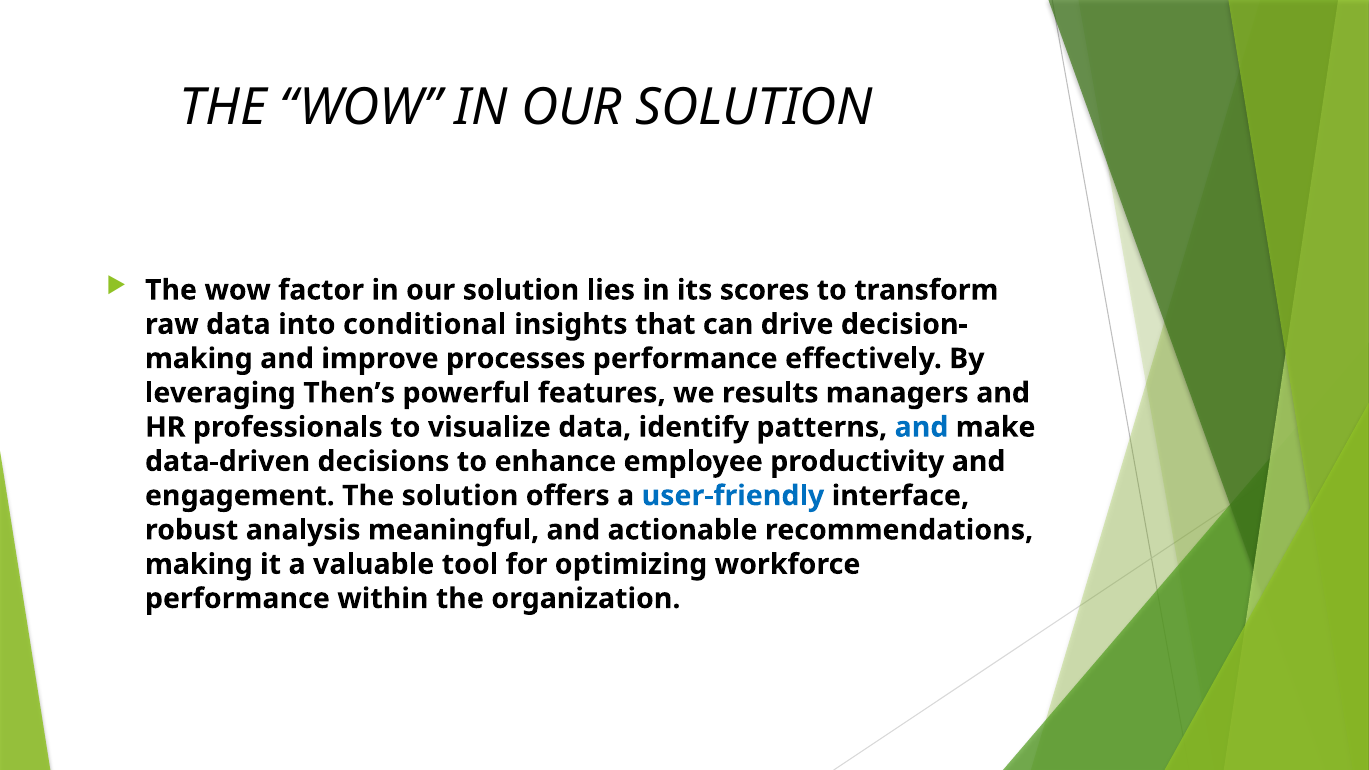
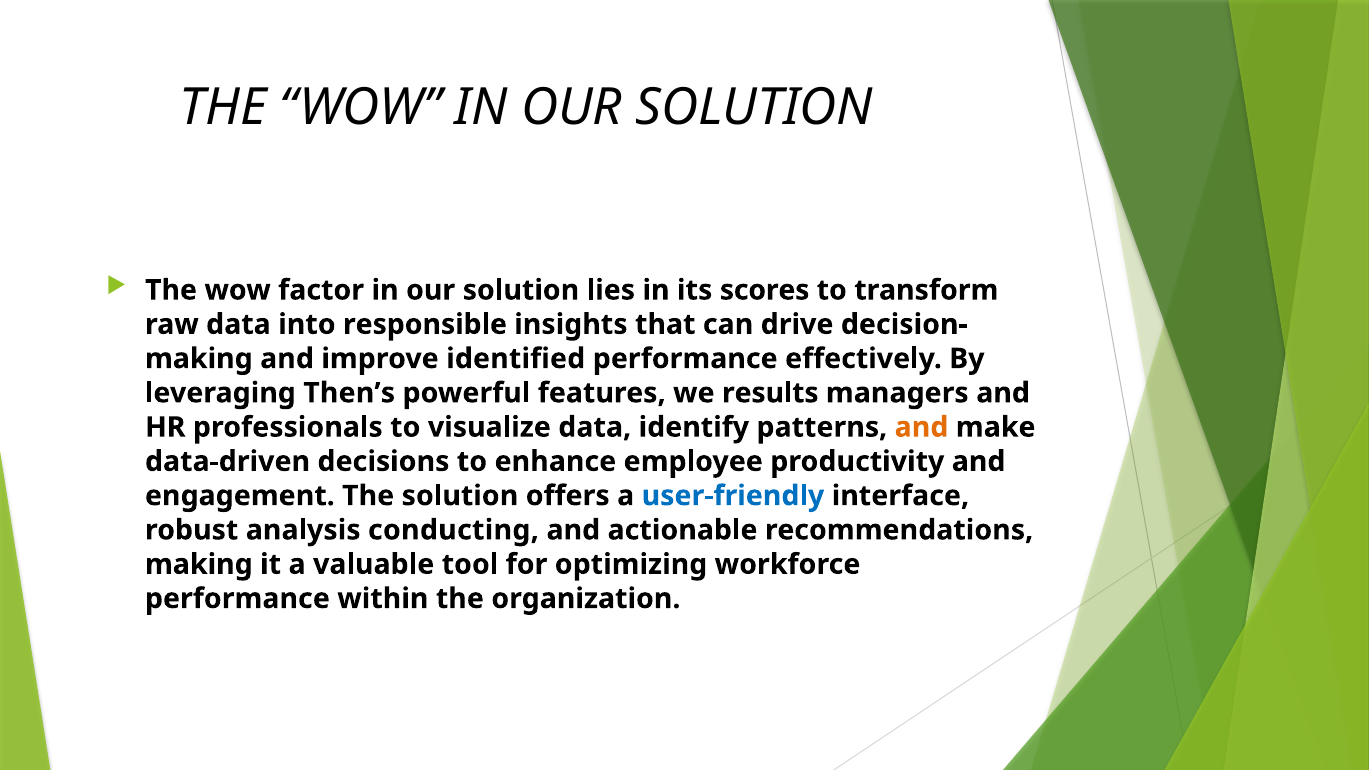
conditional: conditional -> responsible
processes: processes -> identified
and at (921, 427) colour: blue -> orange
meaningful: meaningful -> conducting
